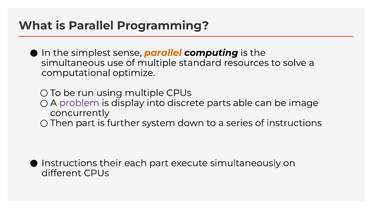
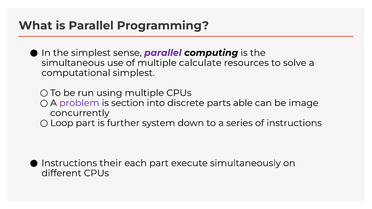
parallel at (163, 53) colour: orange -> purple
standard: standard -> calculate
computational optimize: optimize -> simplest
display: display -> section
Then: Then -> Loop
